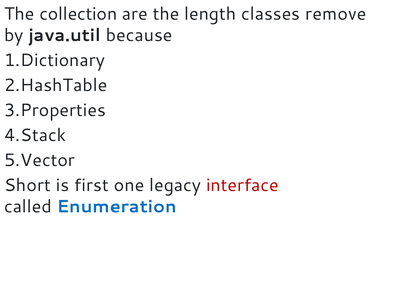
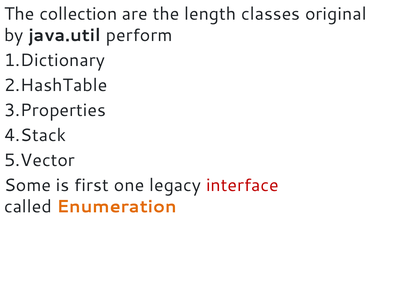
remove: remove -> original
because: because -> perform
Short: Short -> Some
Enumeration colour: blue -> orange
